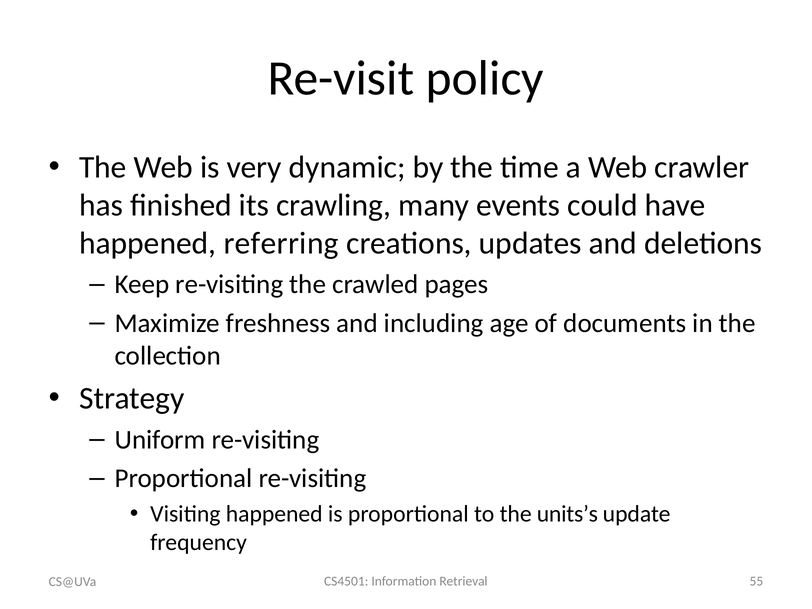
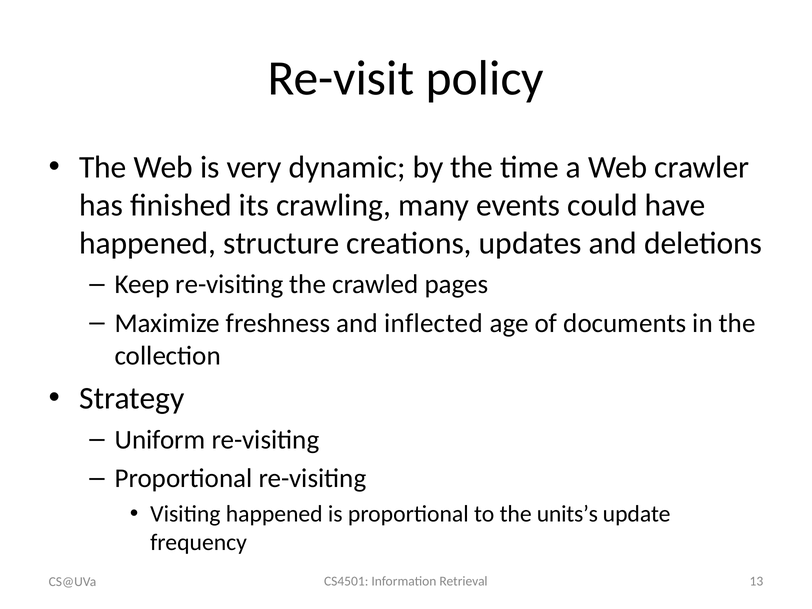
referring: referring -> structure
including: including -> inflected
55: 55 -> 13
